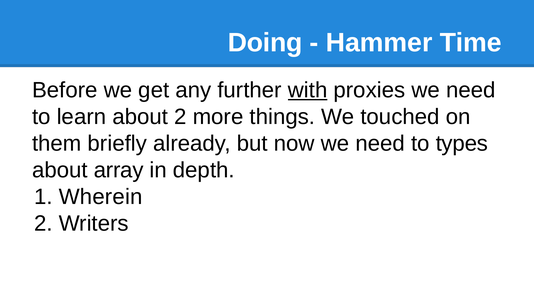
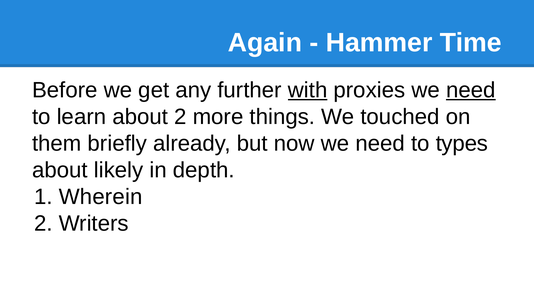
Doing: Doing -> Again
need at (471, 90) underline: none -> present
array: array -> likely
